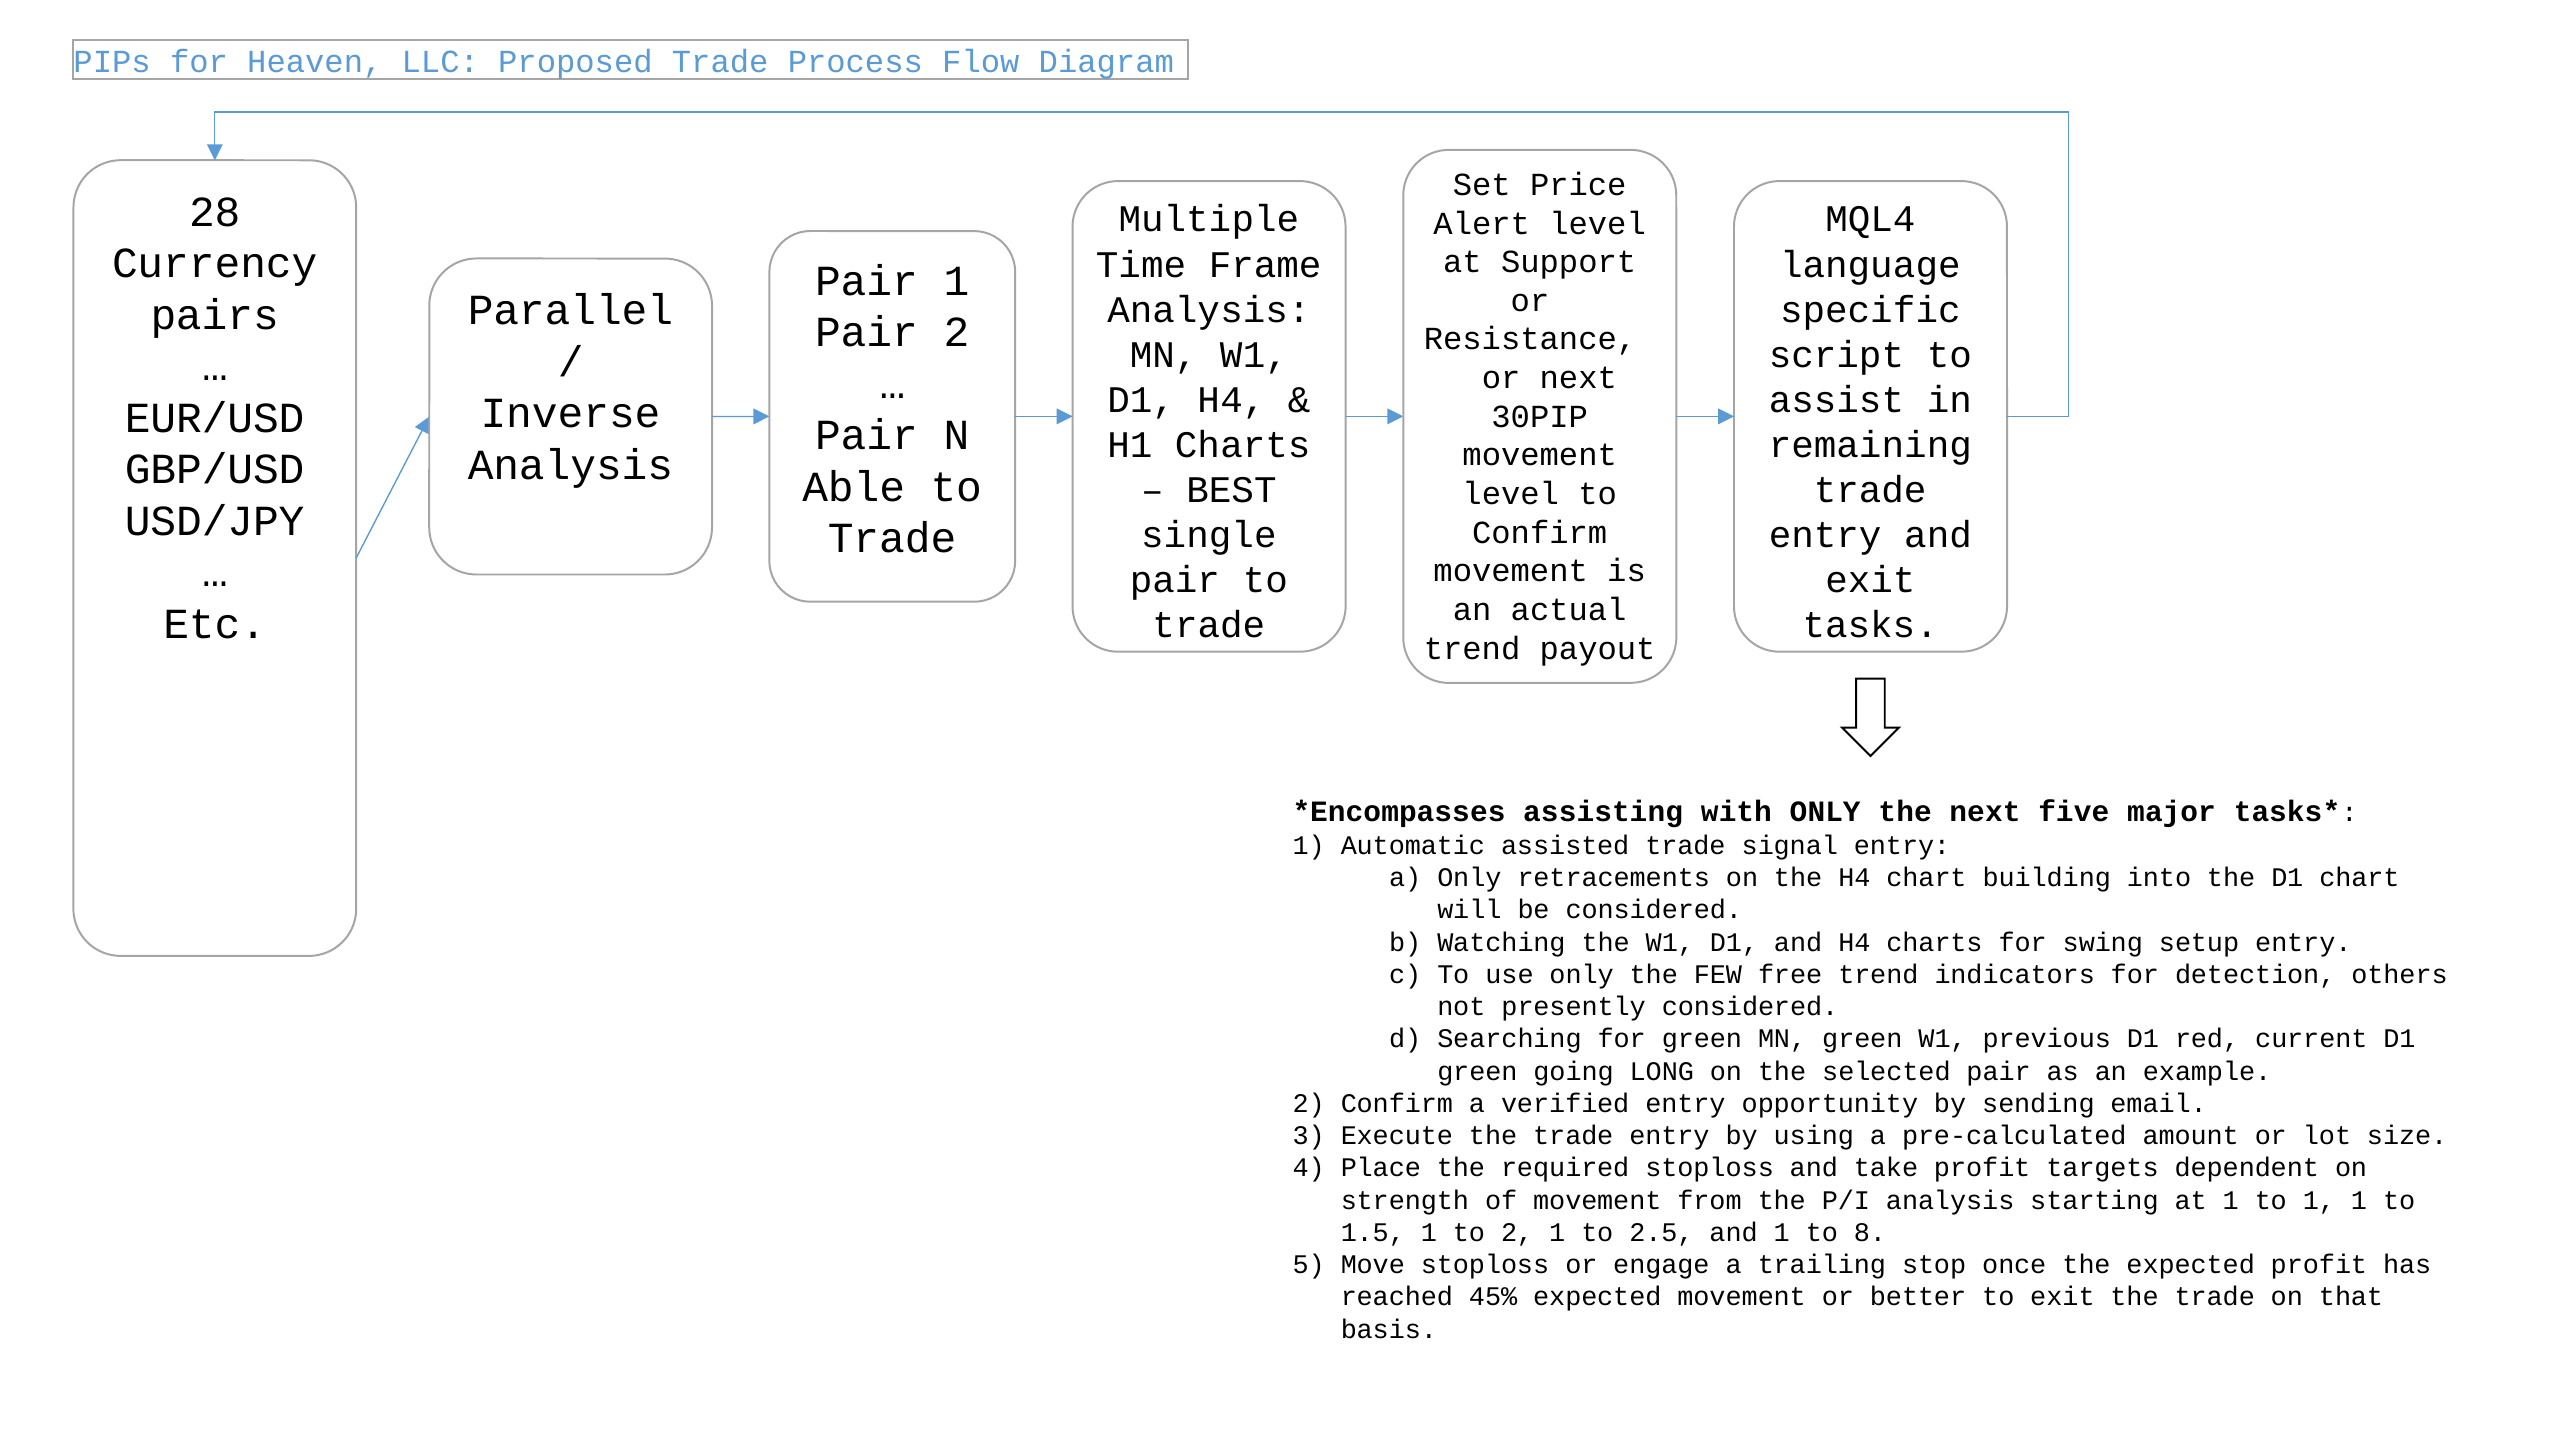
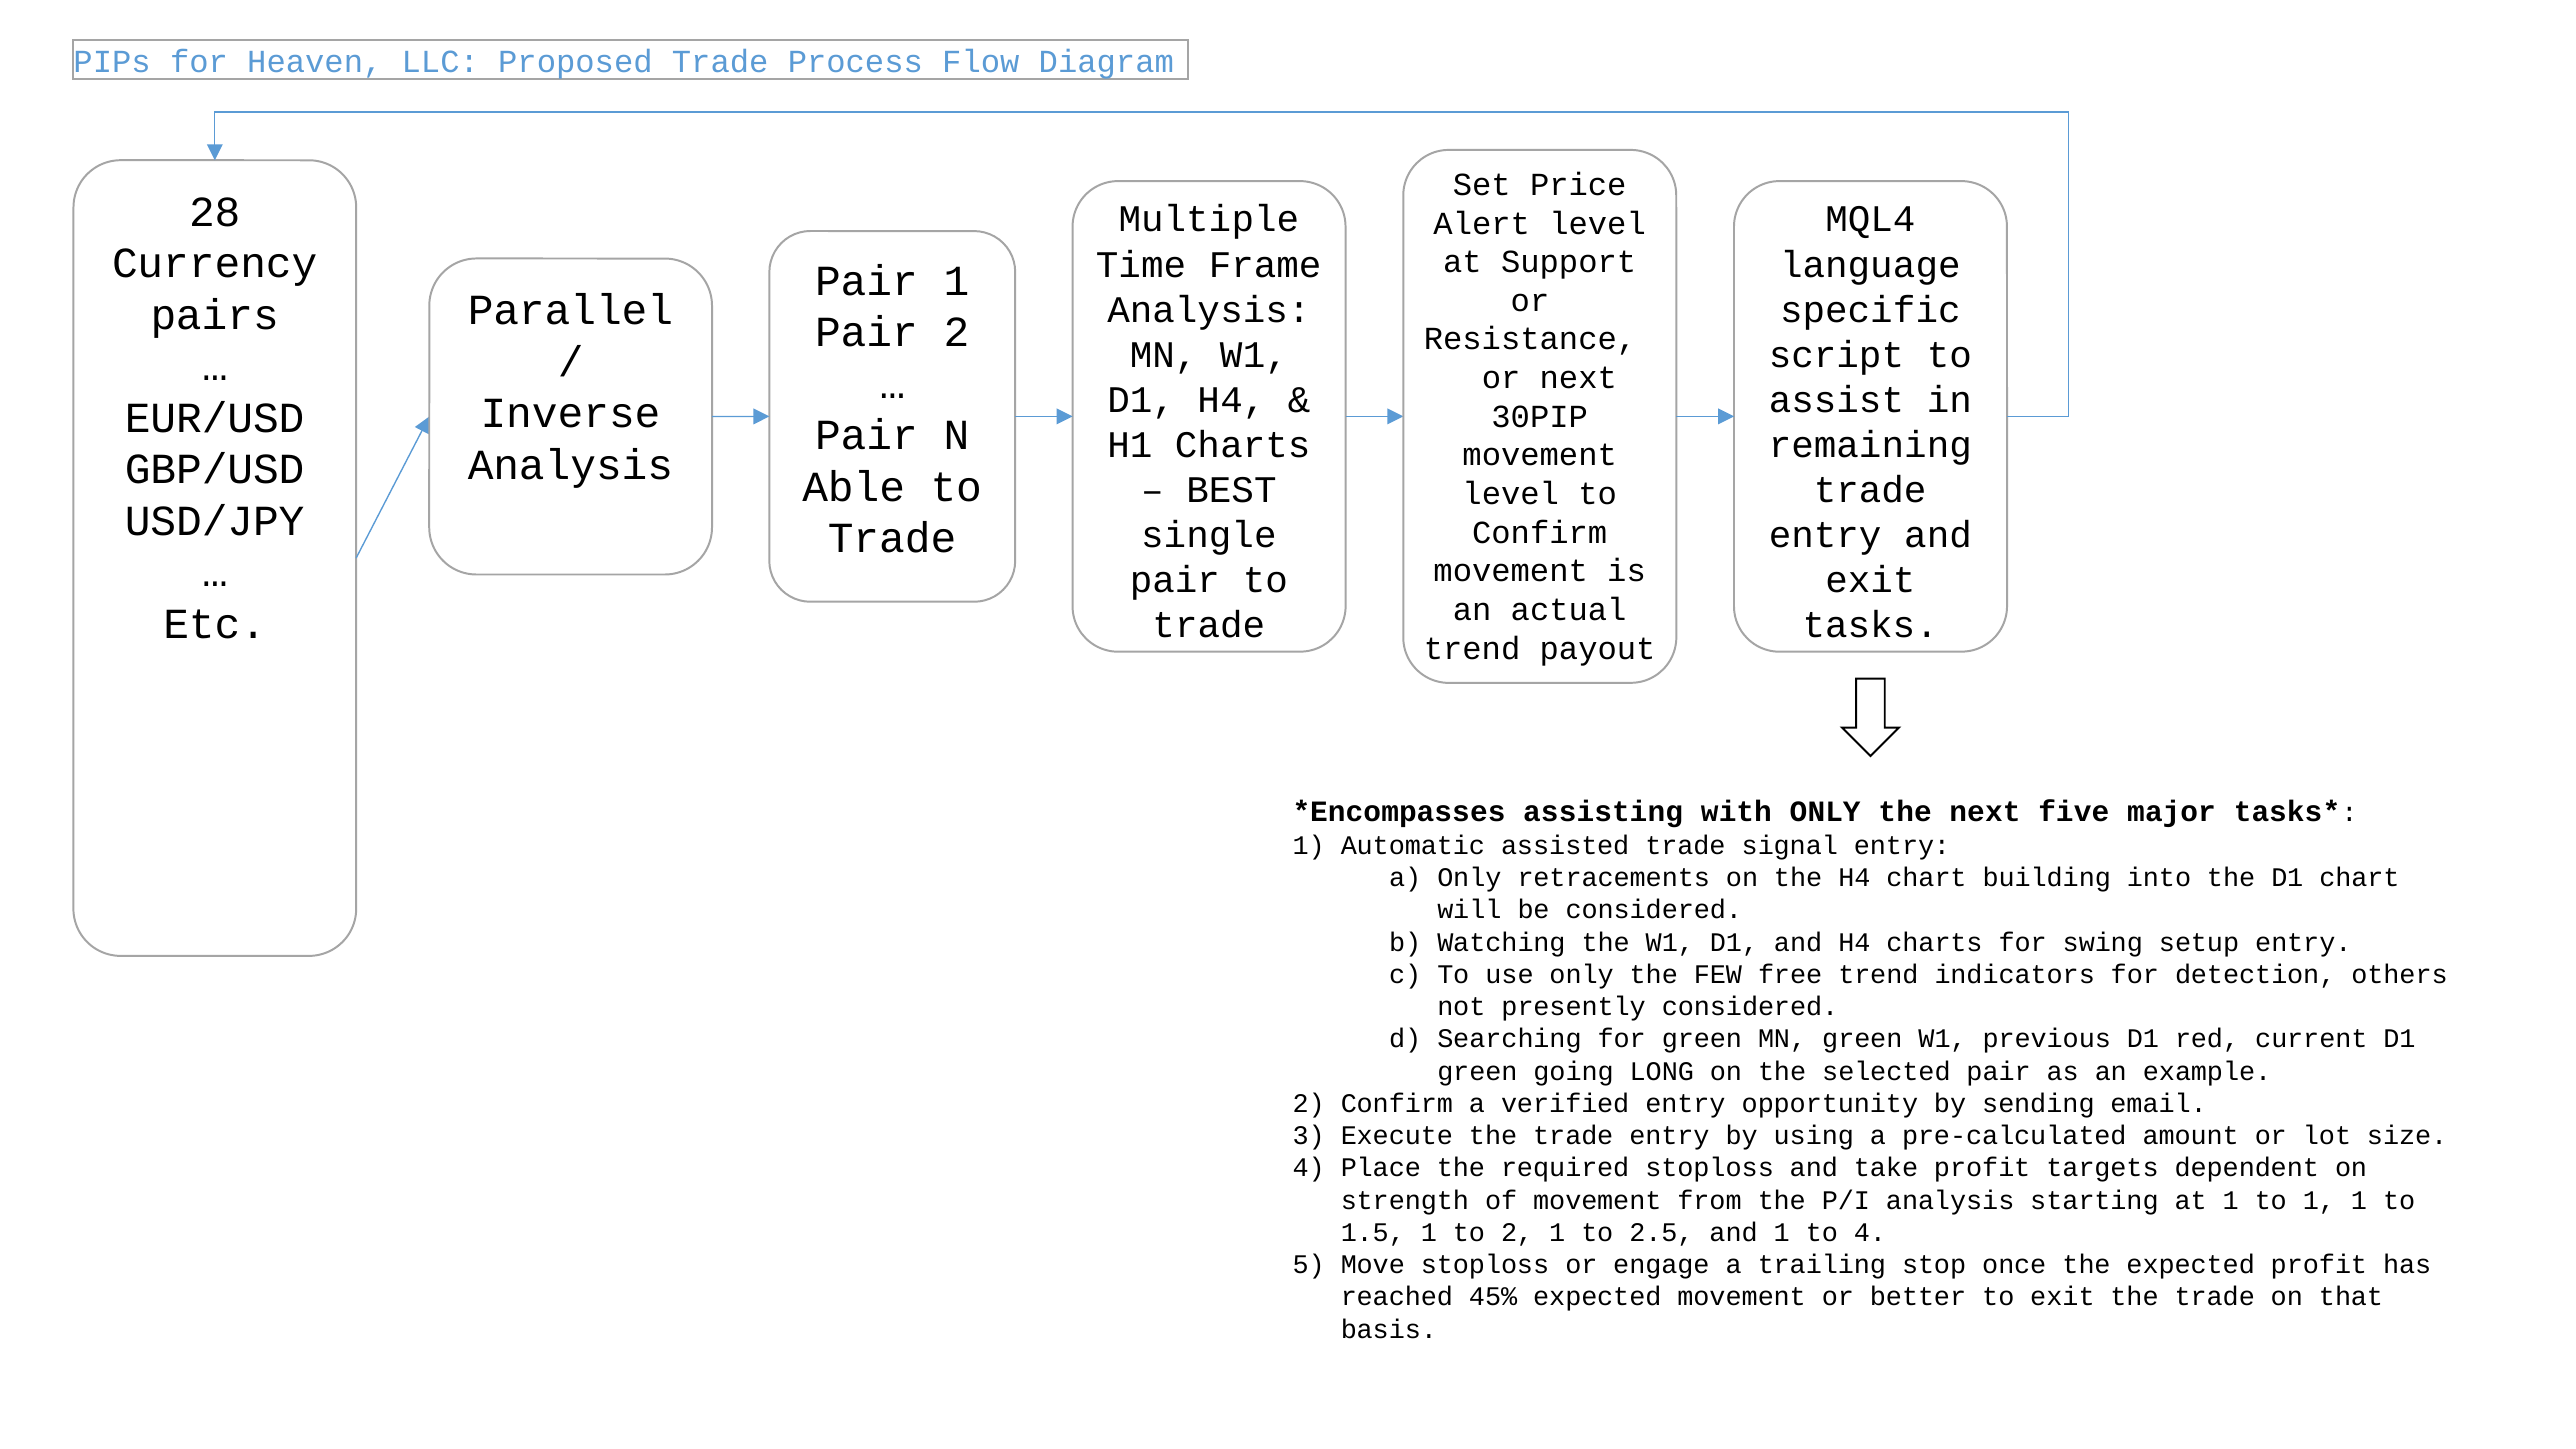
to 8: 8 -> 4
